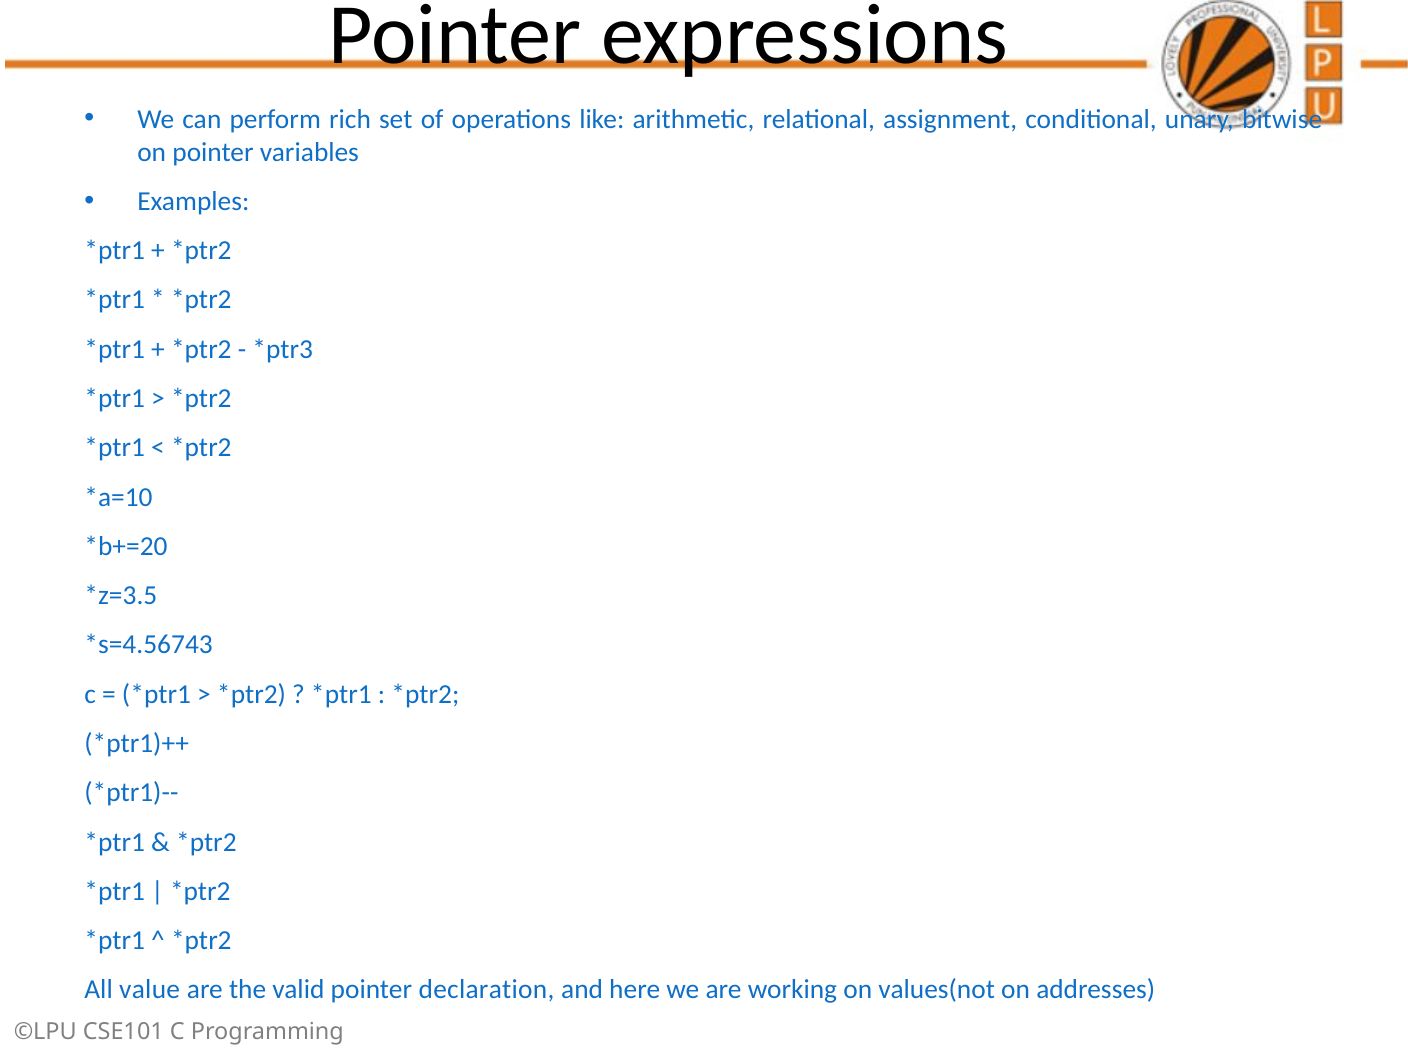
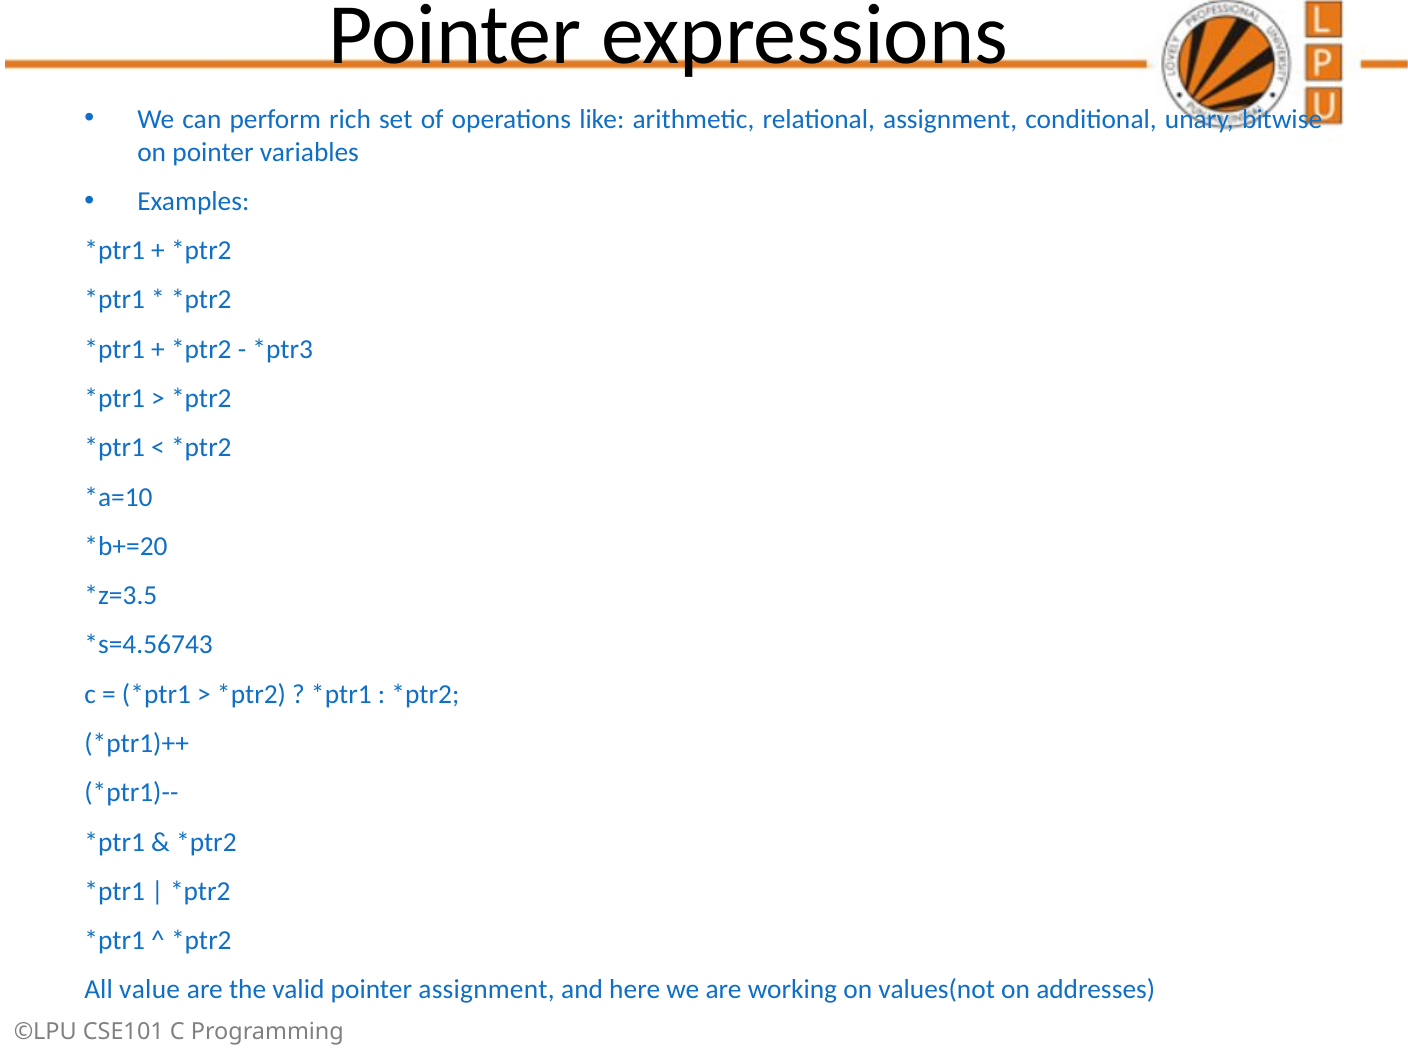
pointer declaration: declaration -> assignment
